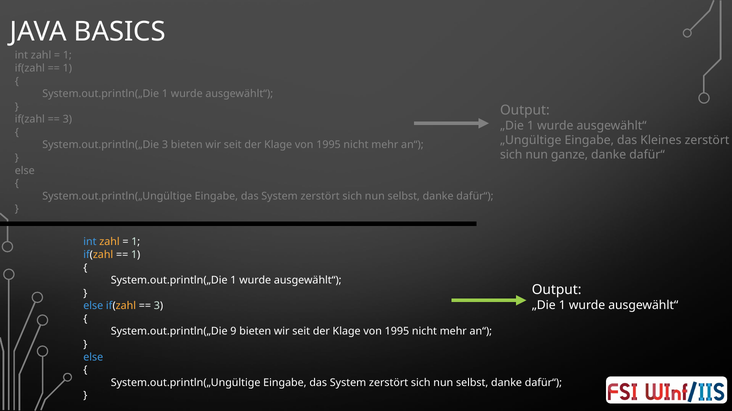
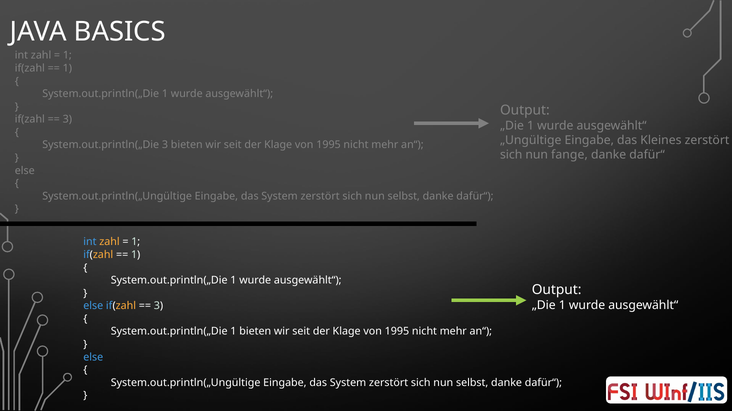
ganze: ganze -> fange
9 at (233, 332): 9 -> 1
